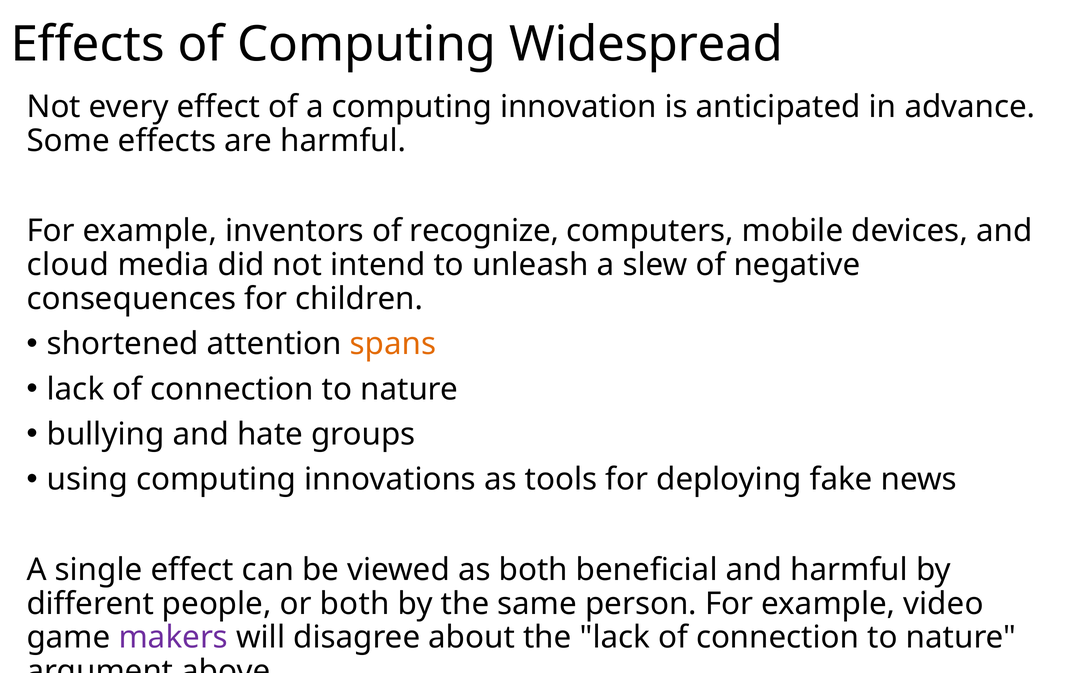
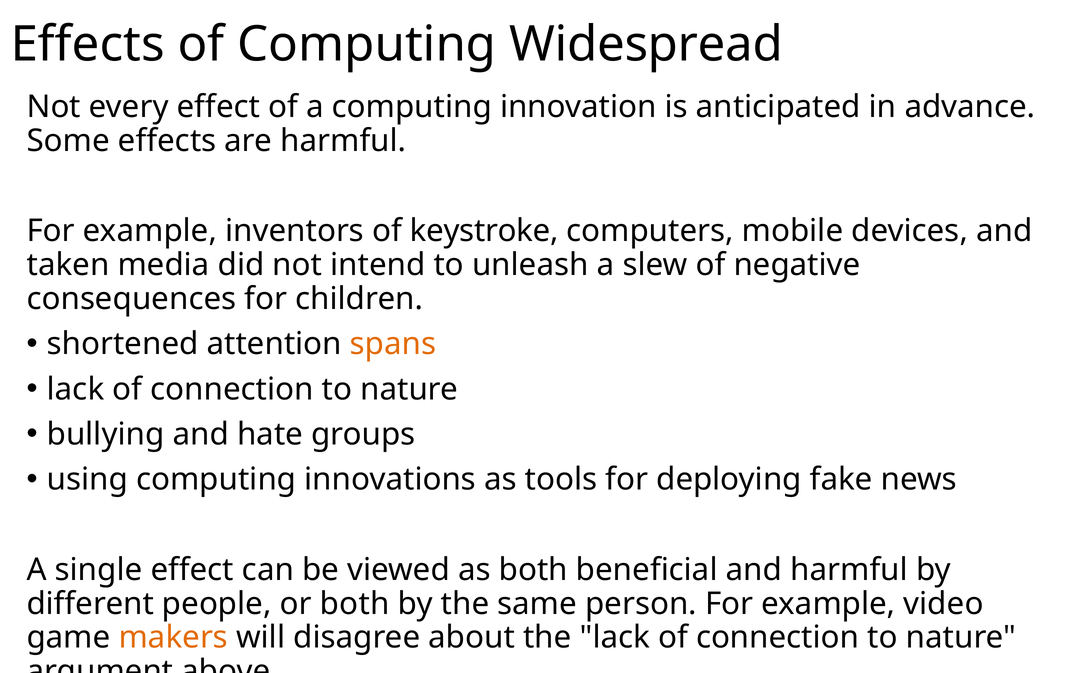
recognize: recognize -> keystroke
cloud: cloud -> taken
makers colour: purple -> orange
